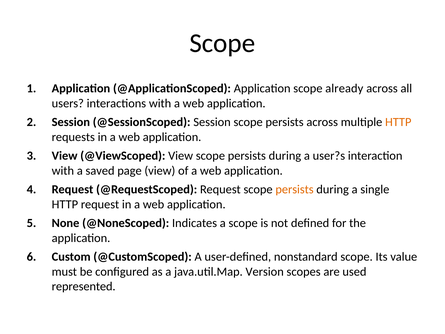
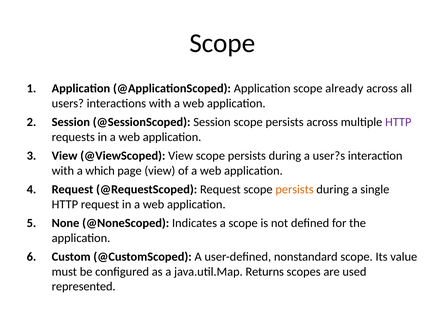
HTTP at (398, 122) colour: orange -> purple
saved: saved -> which
Version: Version -> Returns
